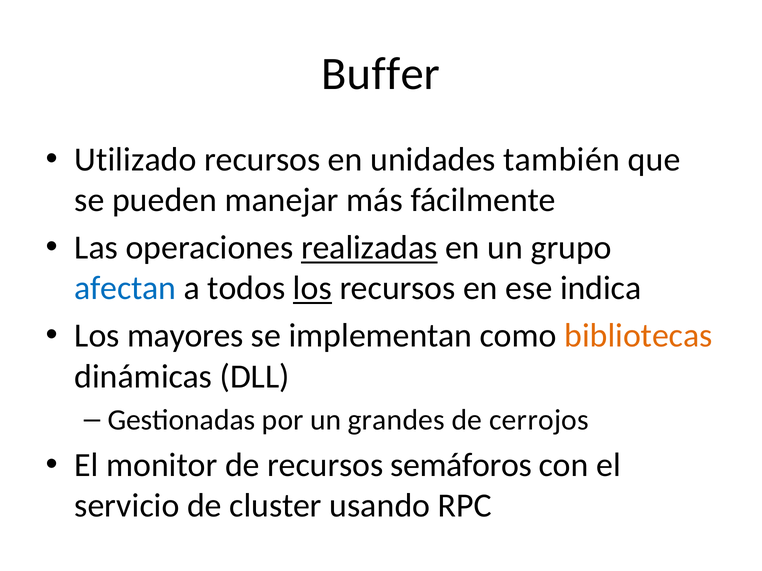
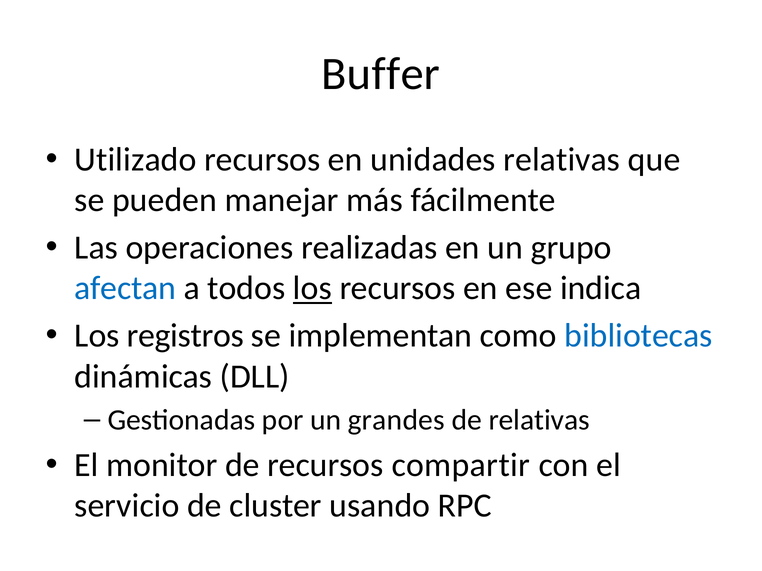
unidades también: también -> relativas
realizadas underline: present -> none
mayores: mayores -> registros
bibliotecas colour: orange -> blue
de cerrojos: cerrojos -> relativas
semáforos: semáforos -> compartir
